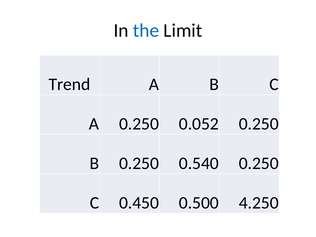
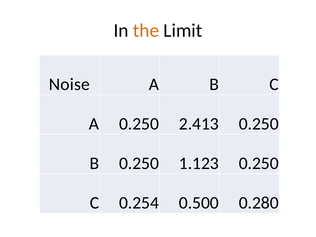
the colour: blue -> orange
Trend: Trend -> Noise
0.052: 0.052 -> 2.413
0.540: 0.540 -> 1.123
0.450: 0.450 -> 0.254
4.250: 4.250 -> 0.280
